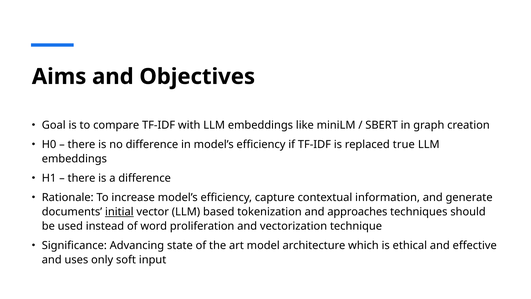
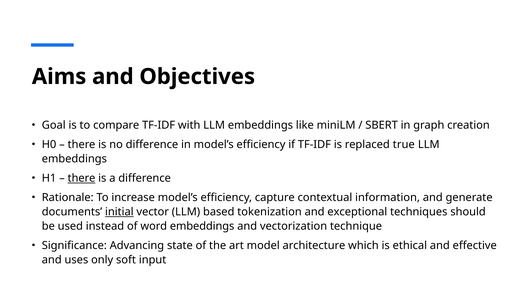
there at (81, 178) underline: none -> present
approaches: approaches -> exceptional
word proliferation: proliferation -> embeddings
